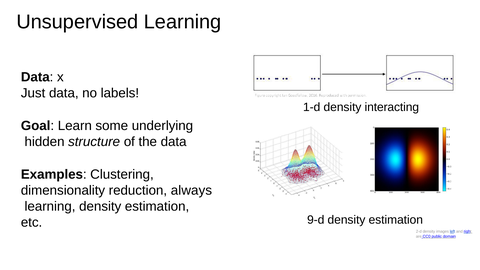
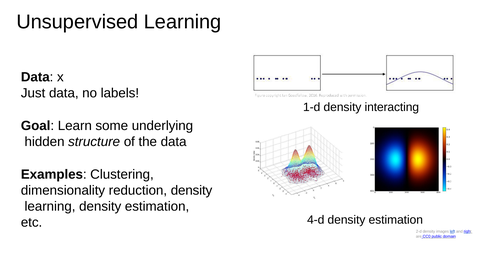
reduction always: always -> density
9-d: 9-d -> 4-d
